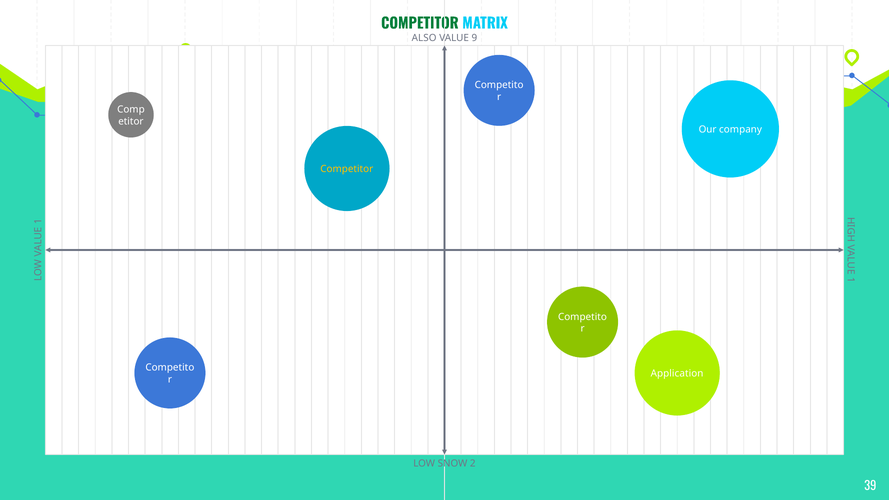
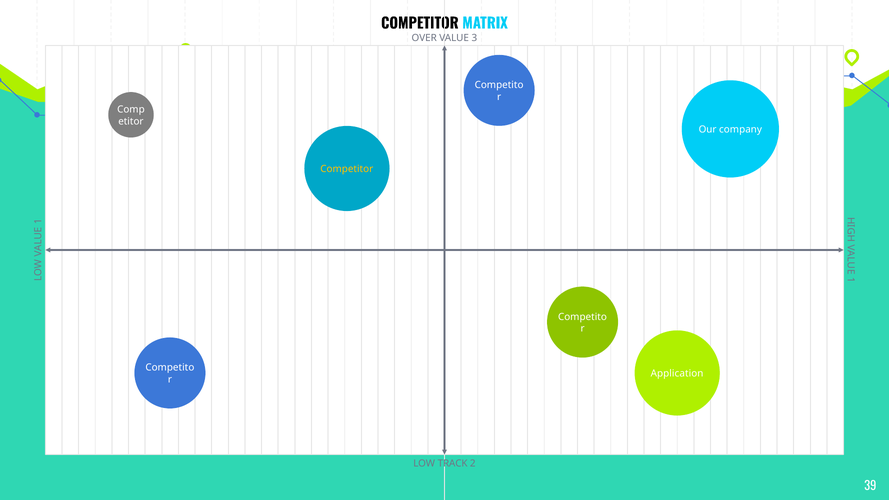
COMPETITOR at (420, 24) colour: green -> black
ALSO: ALSO -> OVER
9: 9 -> 3
SNOW: SNOW -> TRACK
